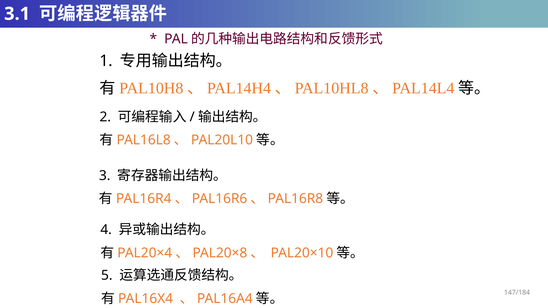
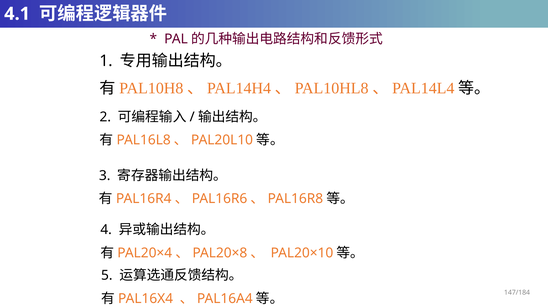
3.1: 3.1 -> 4.1
